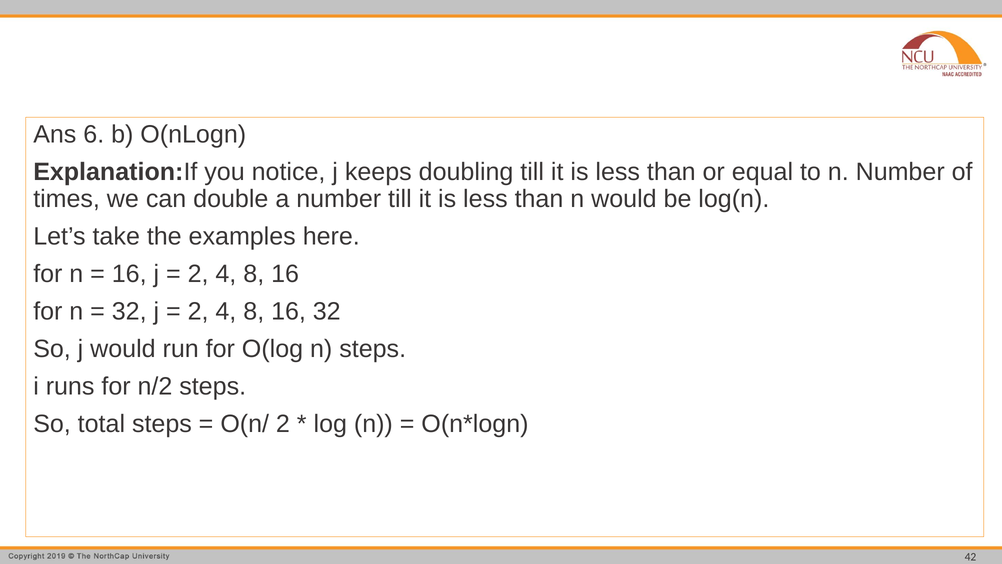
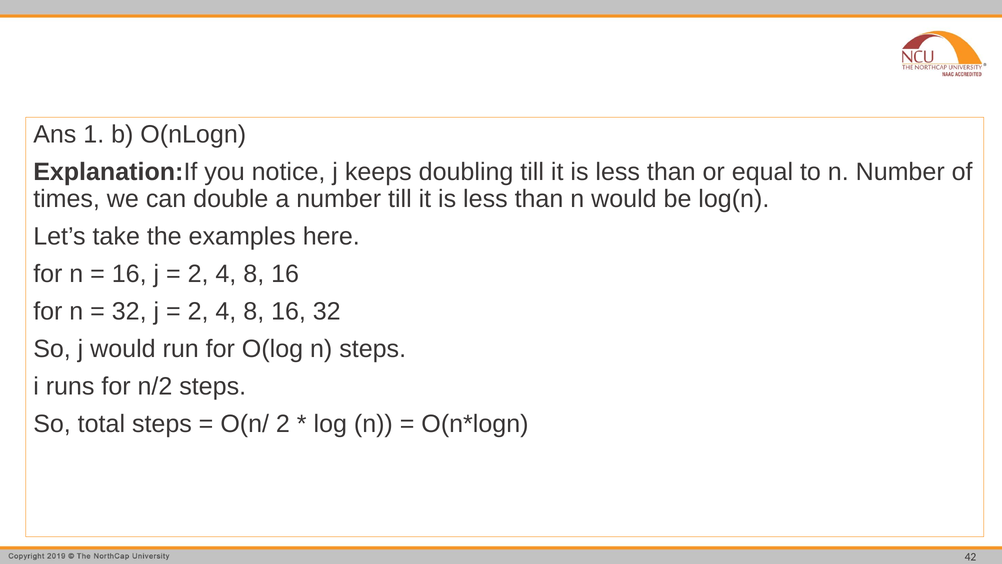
6: 6 -> 1
